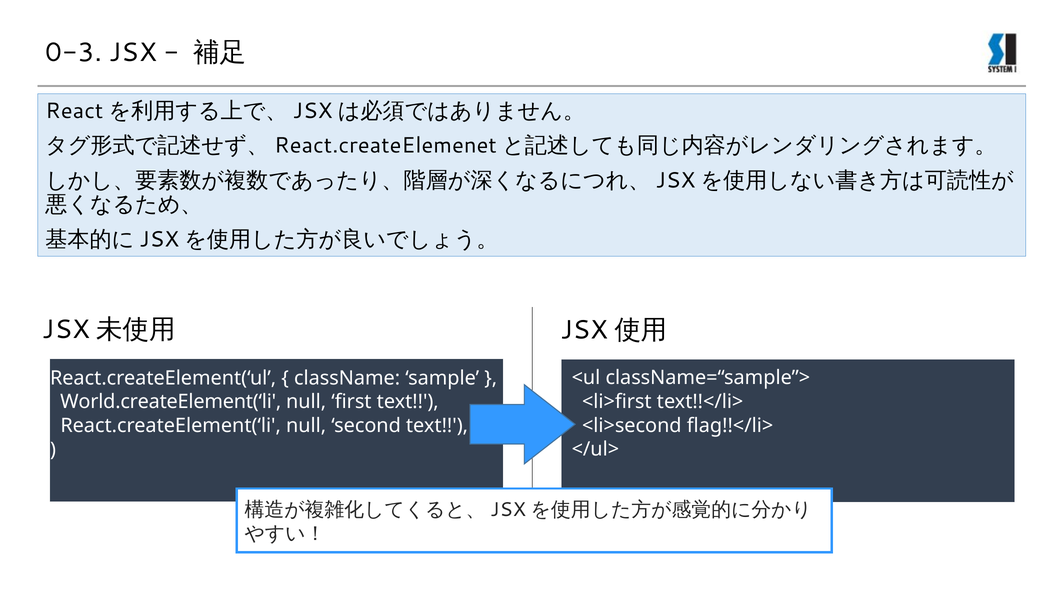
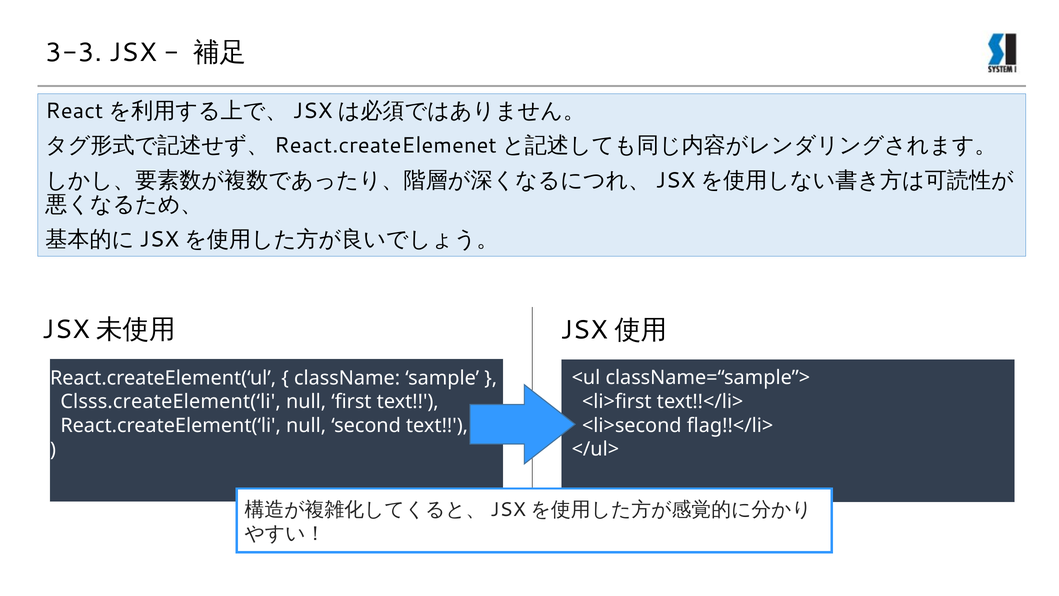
0-3: 0-3 -> 3-3
World.createElement(‘li: World.createElement(‘li -> Clsss.createElement(‘li
